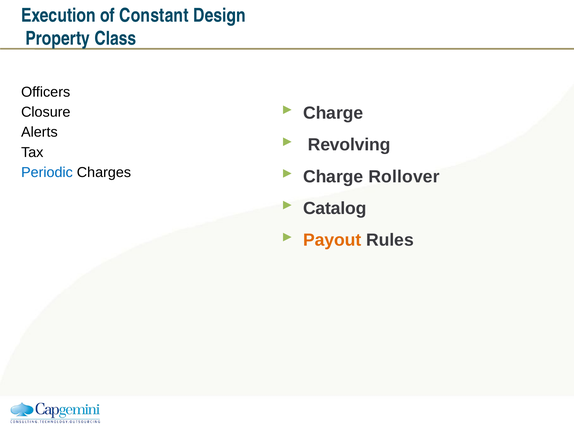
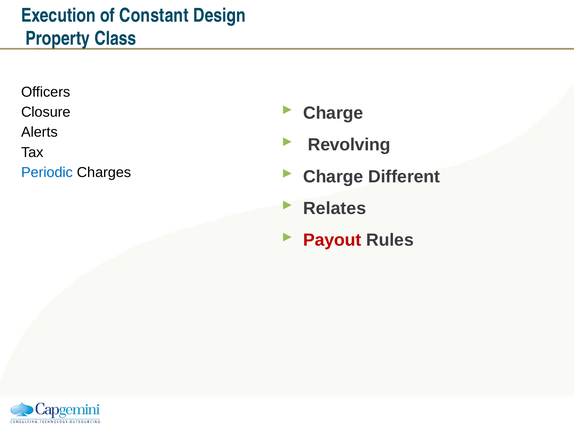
Rollover: Rollover -> Different
Catalog: Catalog -> Relates
Payout colour: orange -> red
